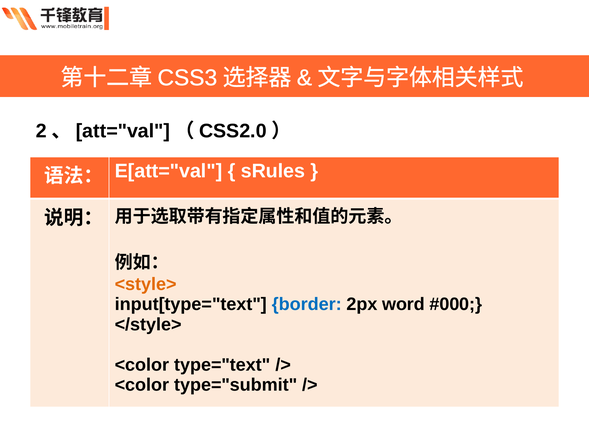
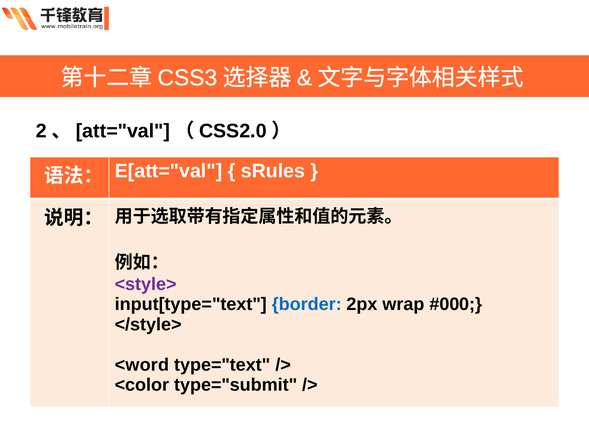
<style> colour: orange -> purple
word: word -> wrap
<color at (142, 365): <color -> <word
